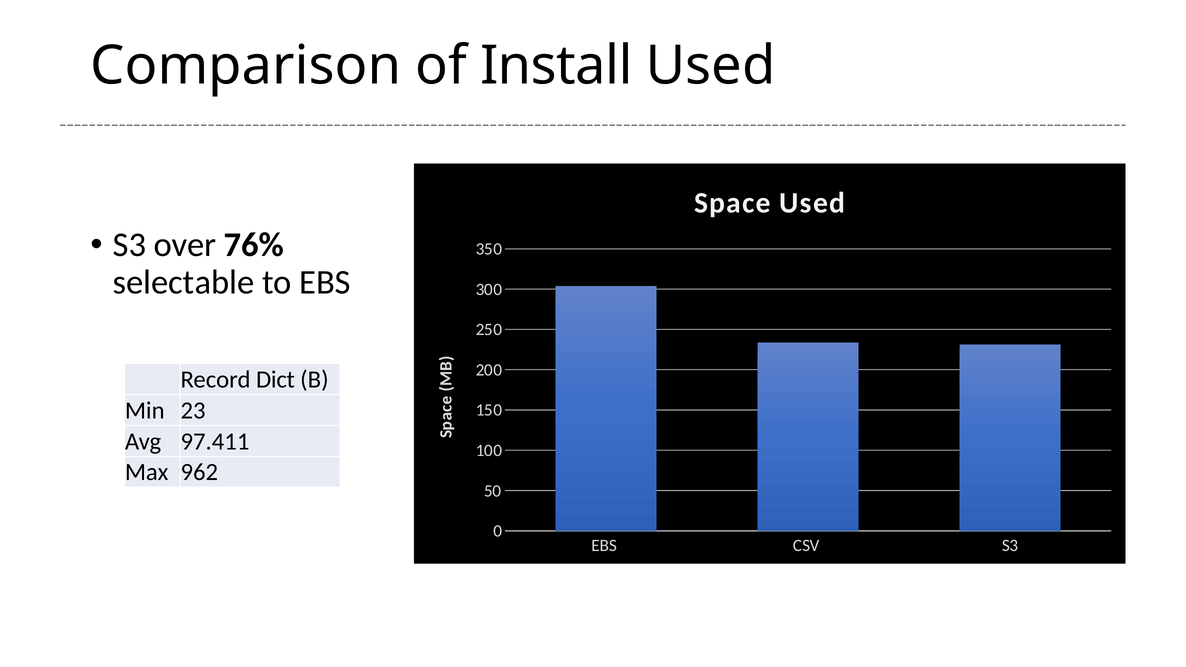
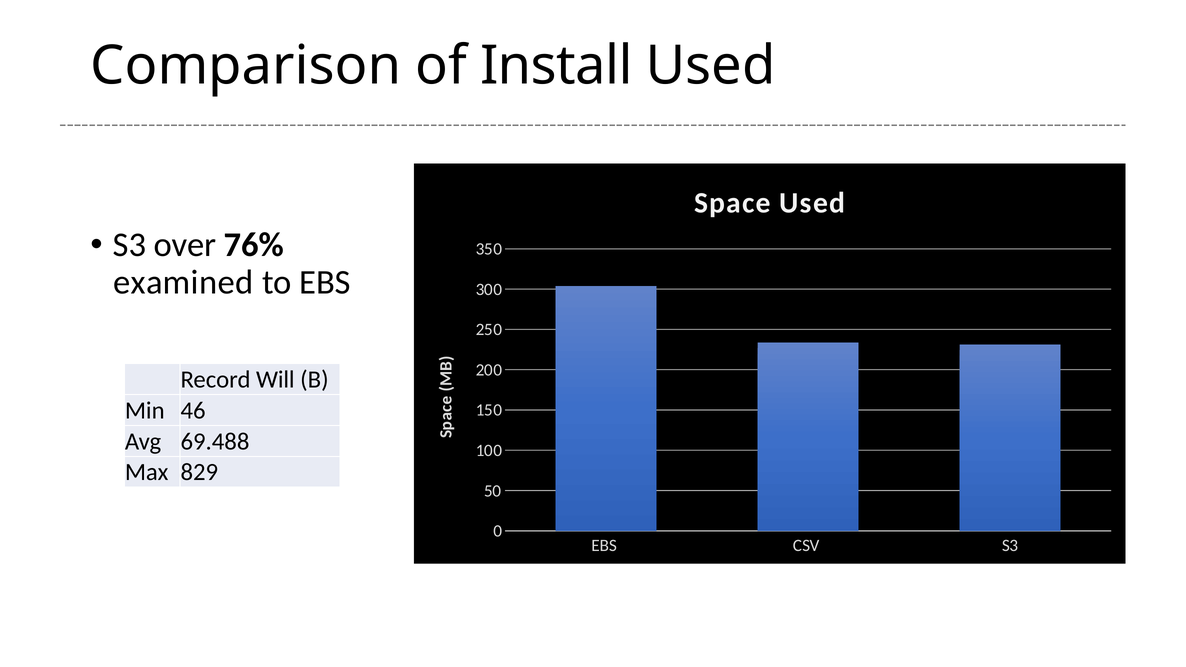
selectable: selectable -> examined
Dict: Dict -> Will
23: 23 -> 46
97.411: 97.411 -> 69.488
962: 962 -> 829
